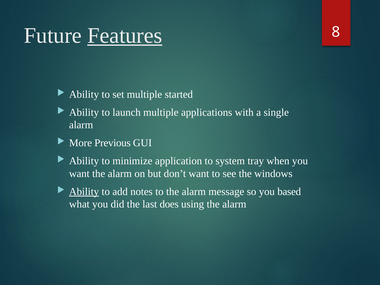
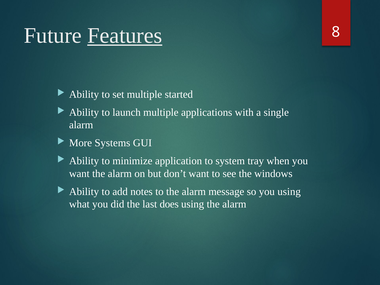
Previous: Previous -> Systems
Ability at (84, 192) underline: present -> none
you based: based -> using
